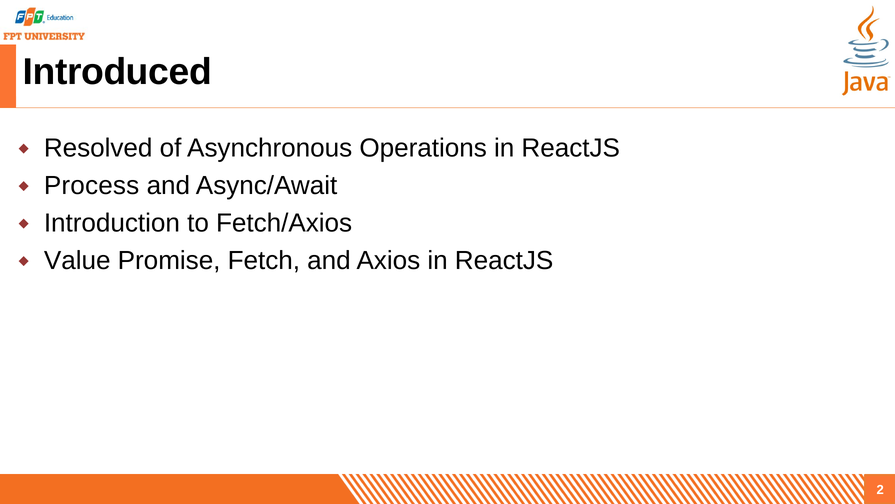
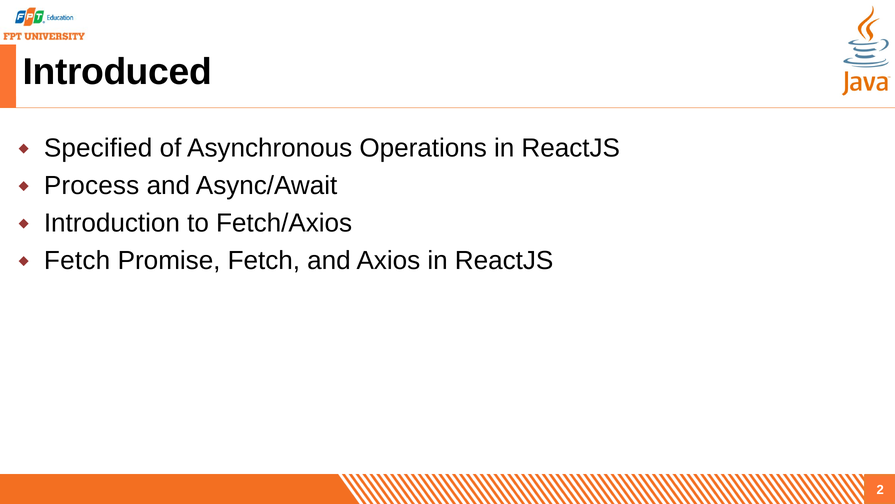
Resolved: Resolved -> Specified
Value at (77, 260): Value -> Fetch
